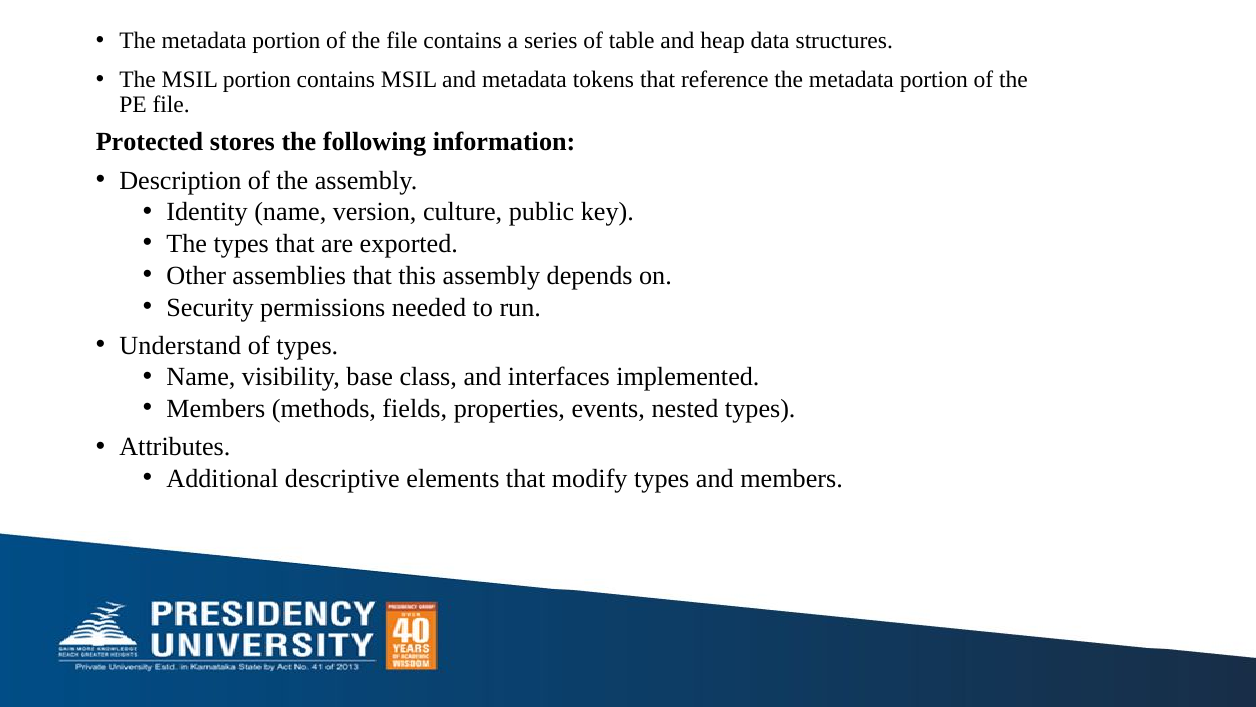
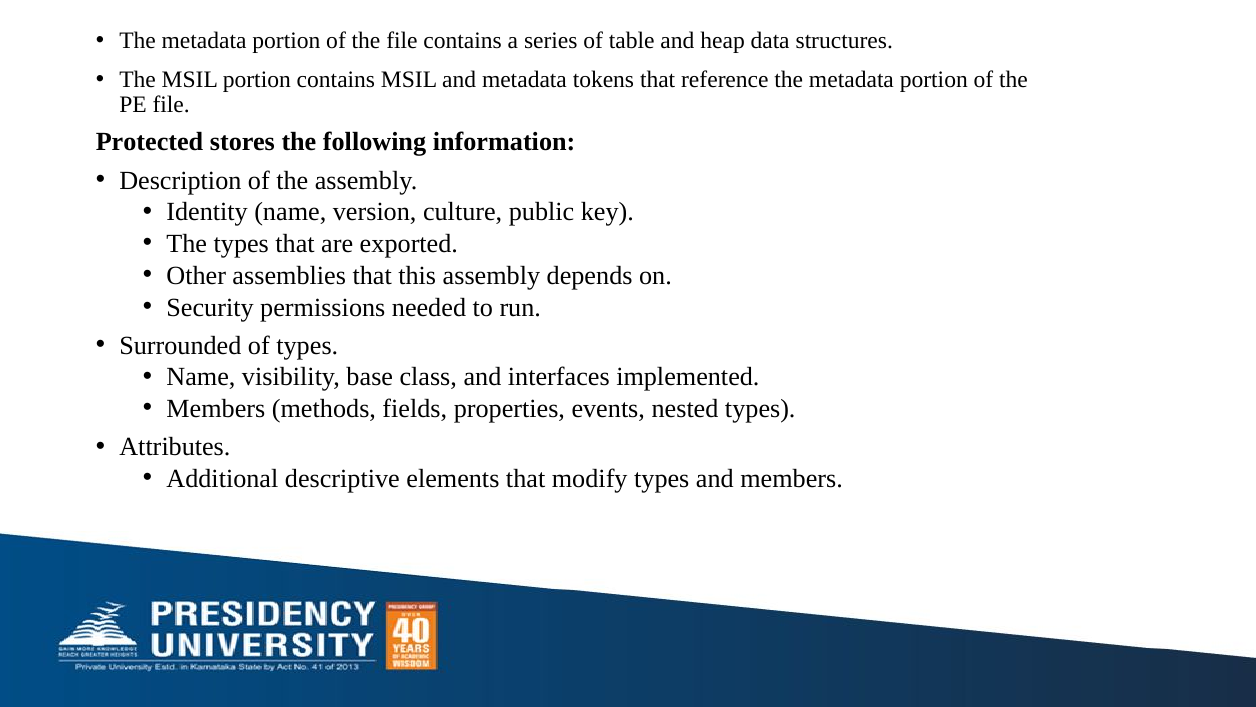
Understand: Understand -> Surrounded
